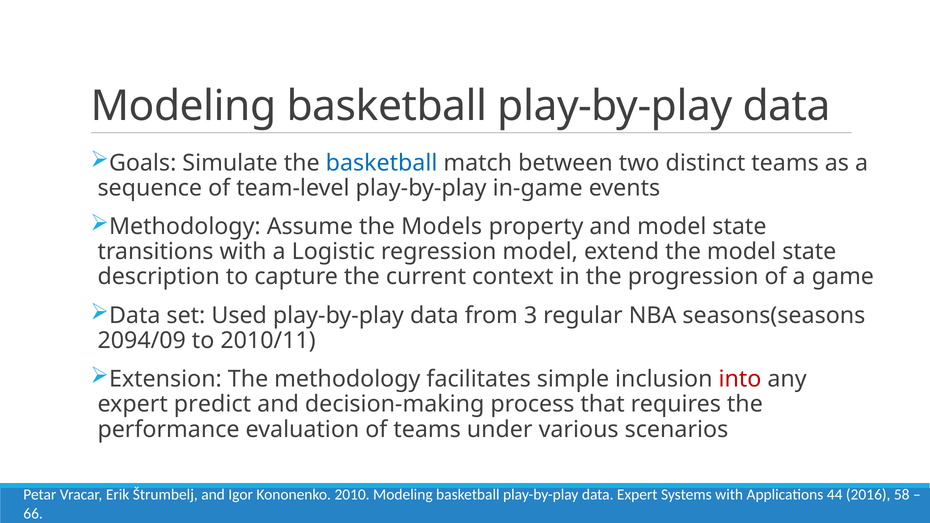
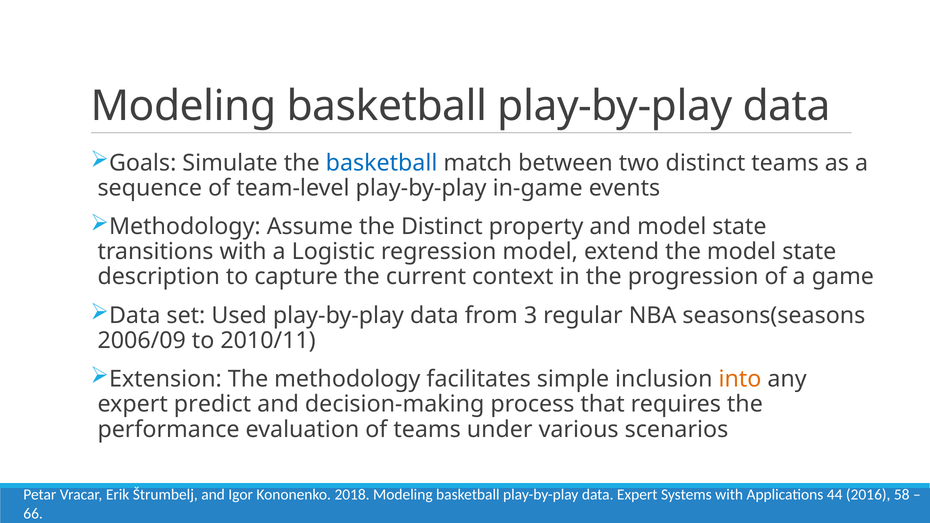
the Models: Models -> Distinct
2094/09: 2094/09 -> 2006/09
into colour: red -> orange
2010: 2010 -> 2018
